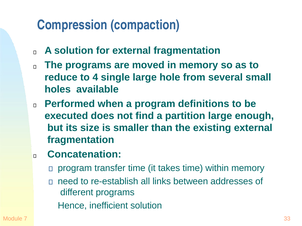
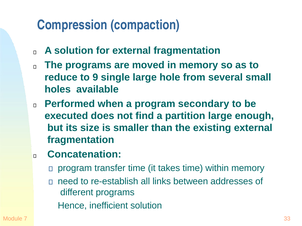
4: 4 -> 9
definitions: definitions -> secondary
